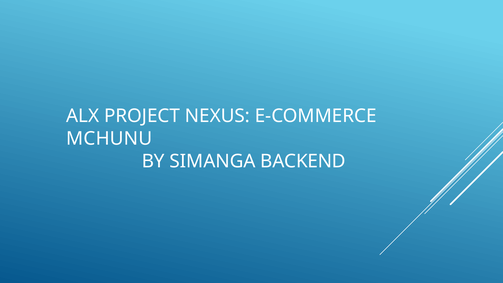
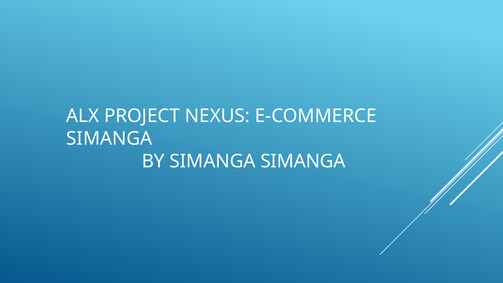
MCHUNU at (109, 138): MCHUNU -> SIMANGA
SIMANGA BACKEND: BACKEND -> SIMANGA
